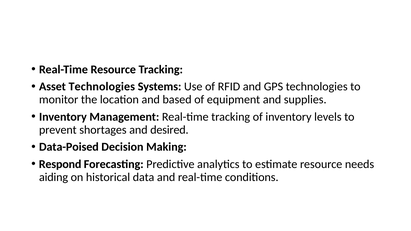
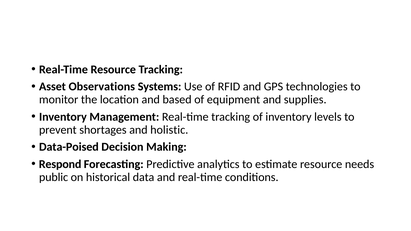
Asset Technologies: Technologies -> Observations
desired: desired -> holistic
aiding: aiding -> public
